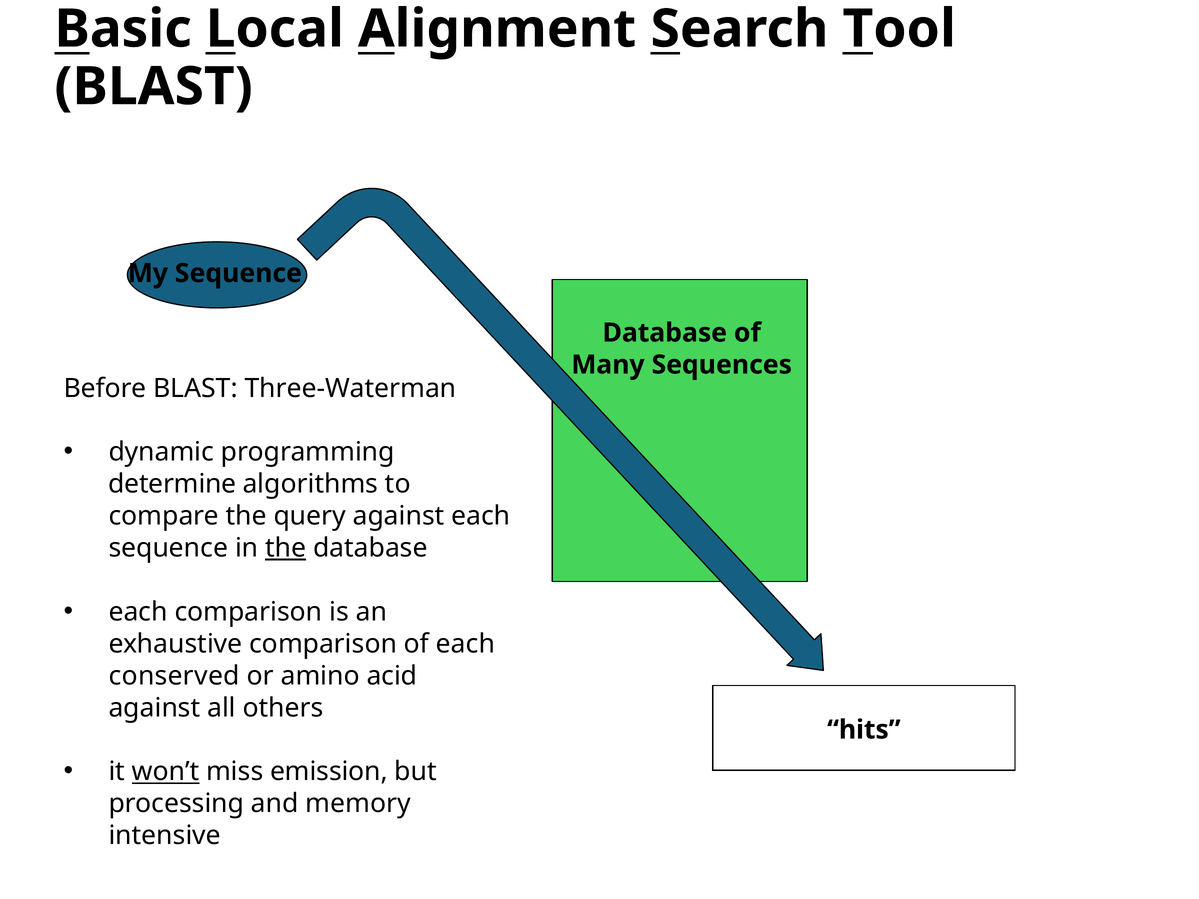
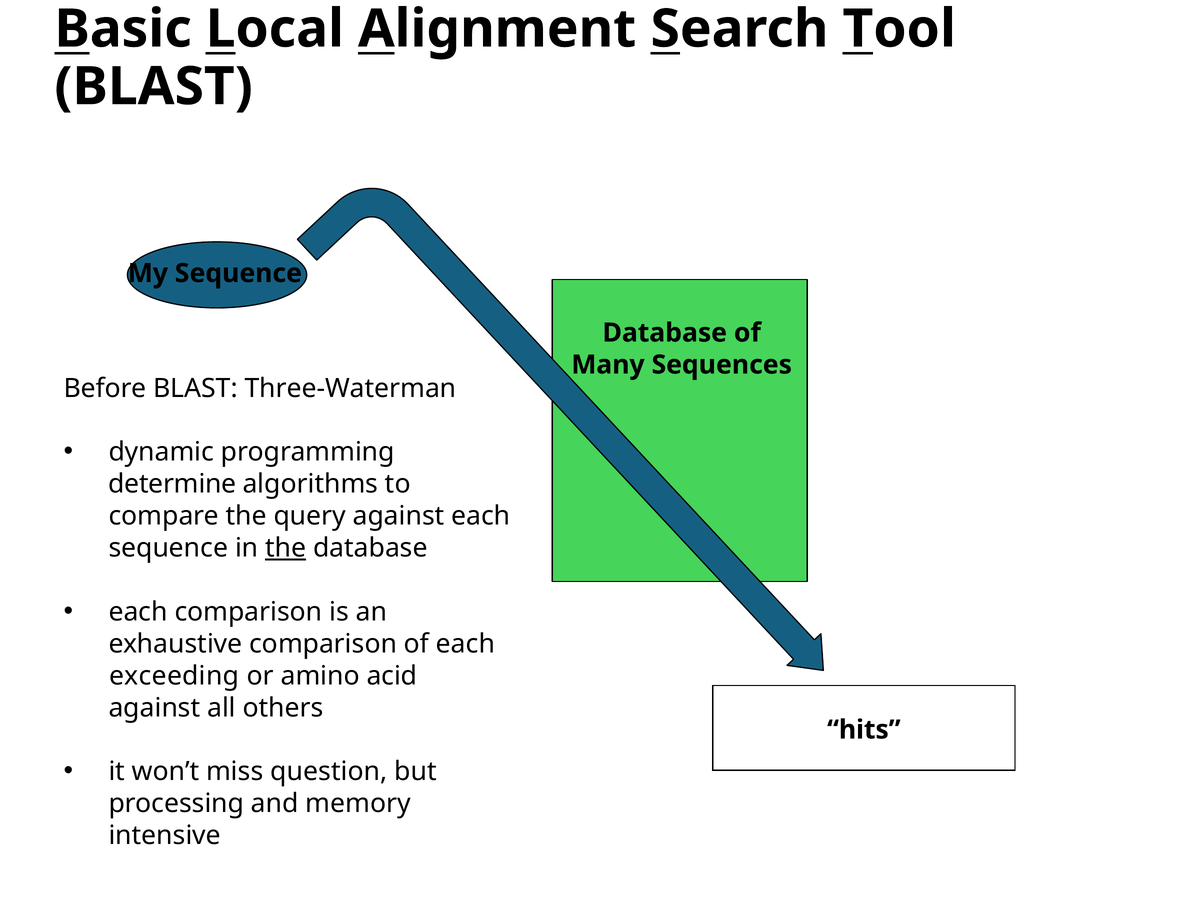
conserved: conserved -> exceeding
won’t underline: present -> none
emission: emission -> question
